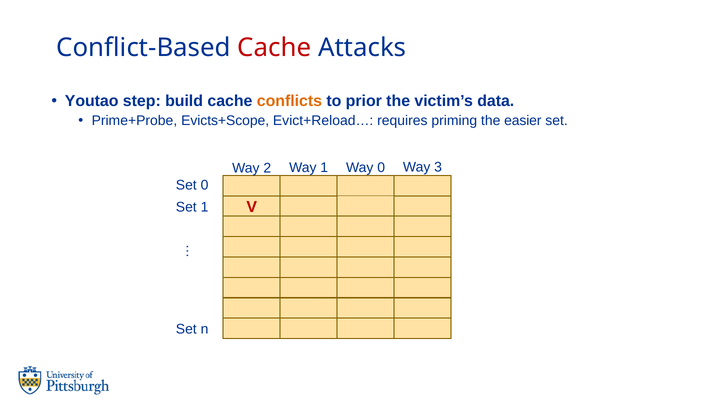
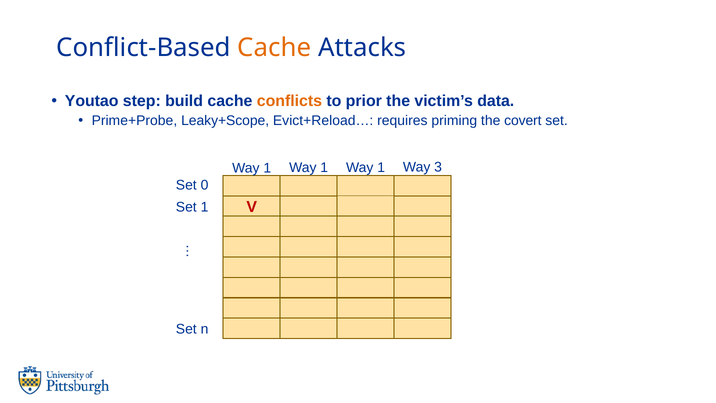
Cache at (274, 48) colour: red -> orange
Evicts+Scope: Evicts+Scope -> Leaky+Scope
easier: easier -> covert
2 at (267, 168): 2 -> 1
0 at (381, 168): 0 -> 1
